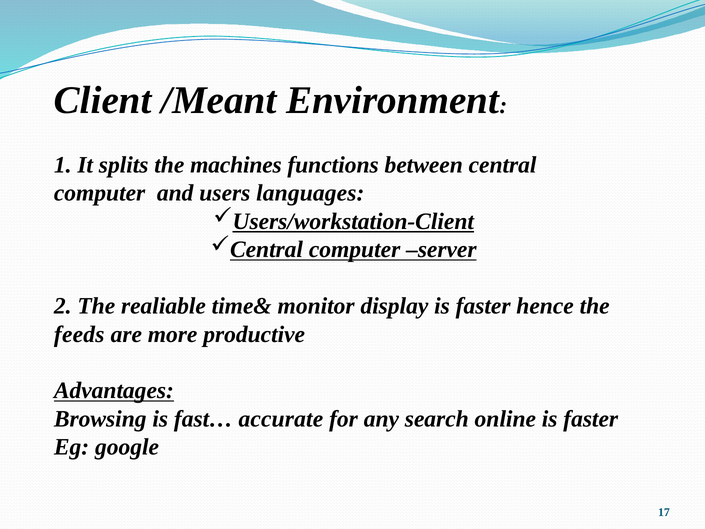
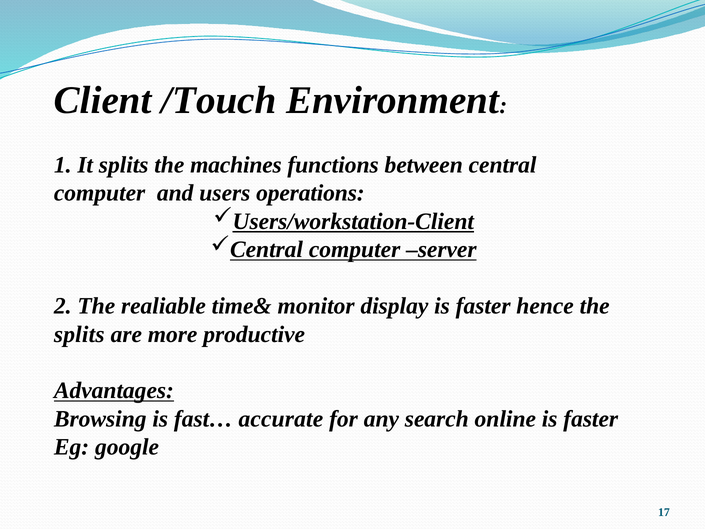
/Meant: /Meant -> /Touch
languages: languages -> operations
feeds at (79, 334): feeds -> splits
